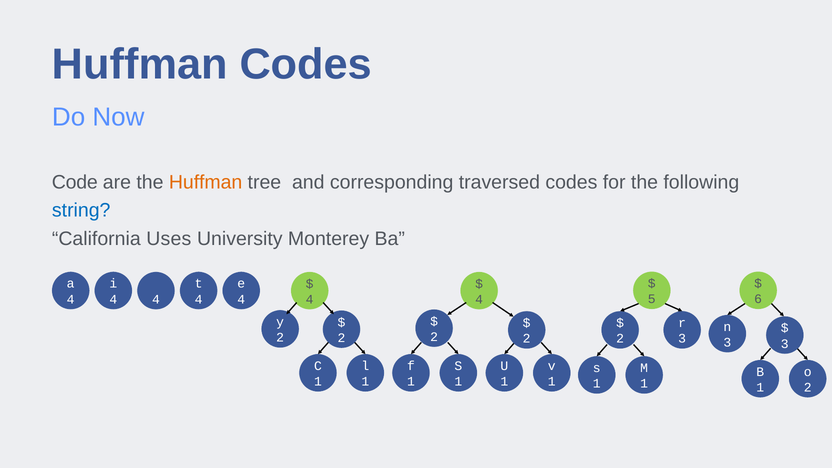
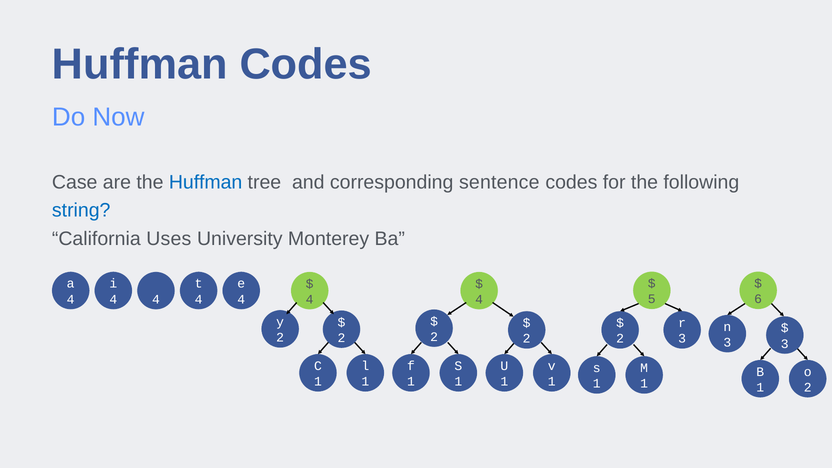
Code: Code -> Case
Huffman at (206, 182) colour: orange -> blue
traversed: traversed -> sentence
